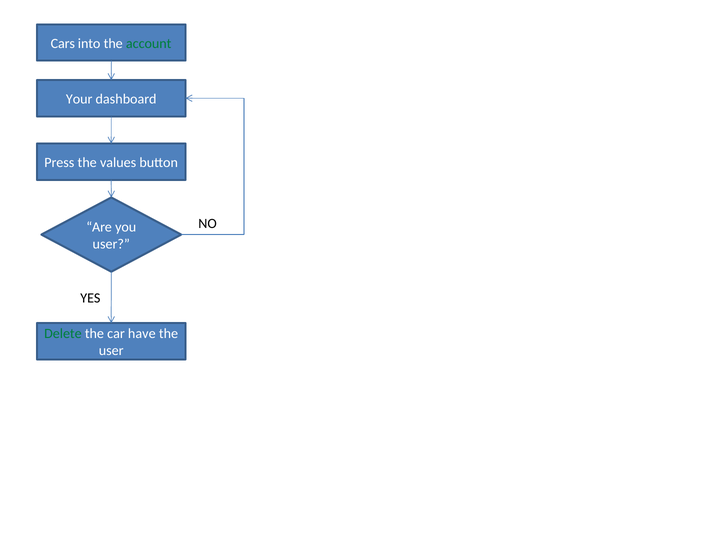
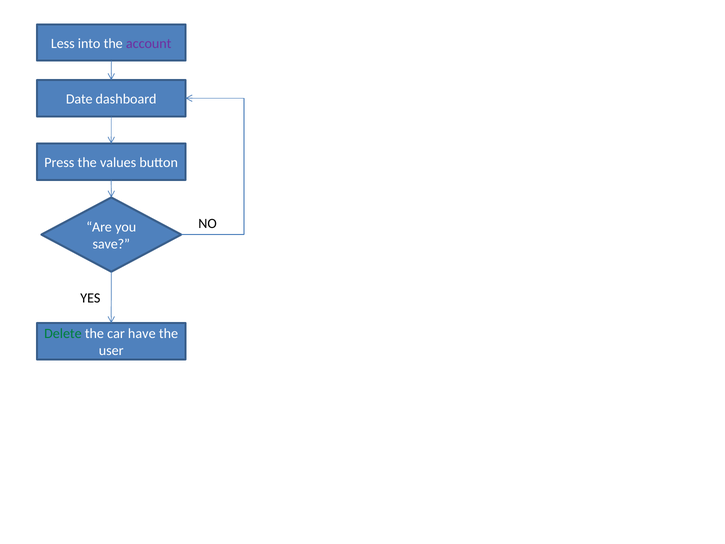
Cars: Cars -> Less
account colour: green -> purple
Your: Your -> Date
user at (111, 244): user -> save
